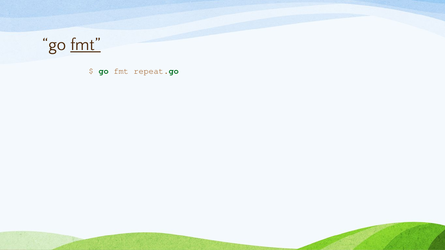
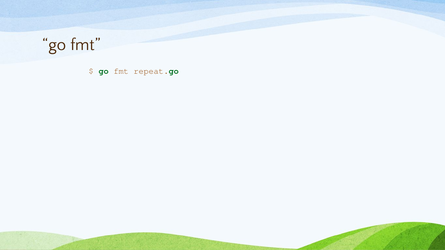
fmt at (86, 45) underline: present -> none
